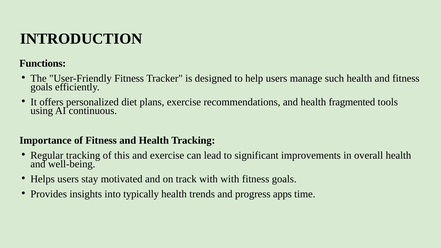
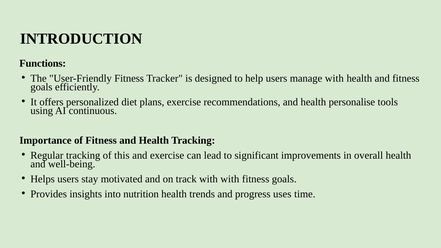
manage such: such -> with
fragmented: fragmented -> personalise
typically: typically -> nutrition
apps: apps -> uses
